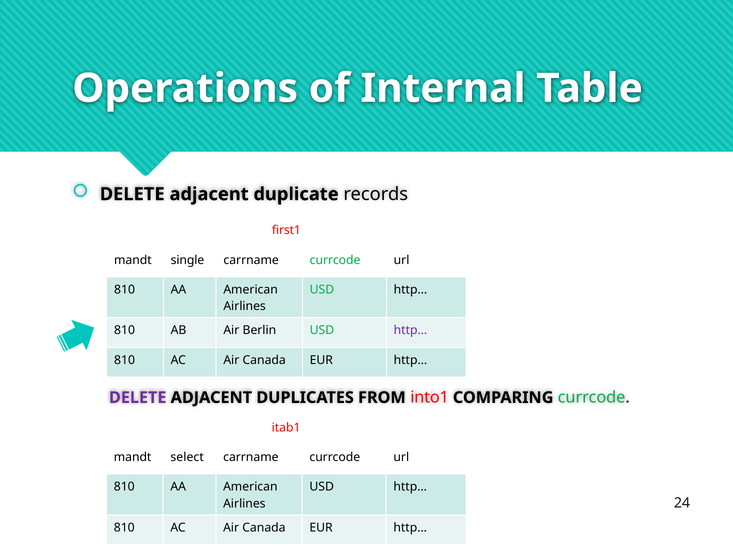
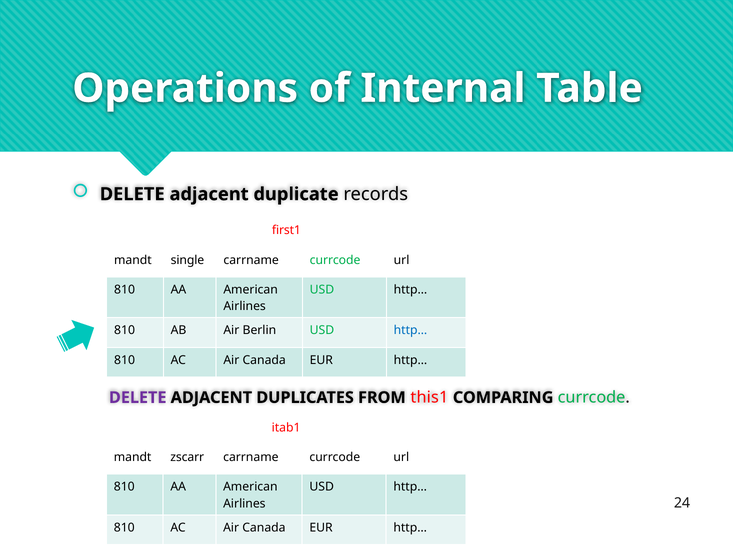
http… at (410, 330) colour: purple -> blue
into1: into1 -> this1
select: select -> zscarr
